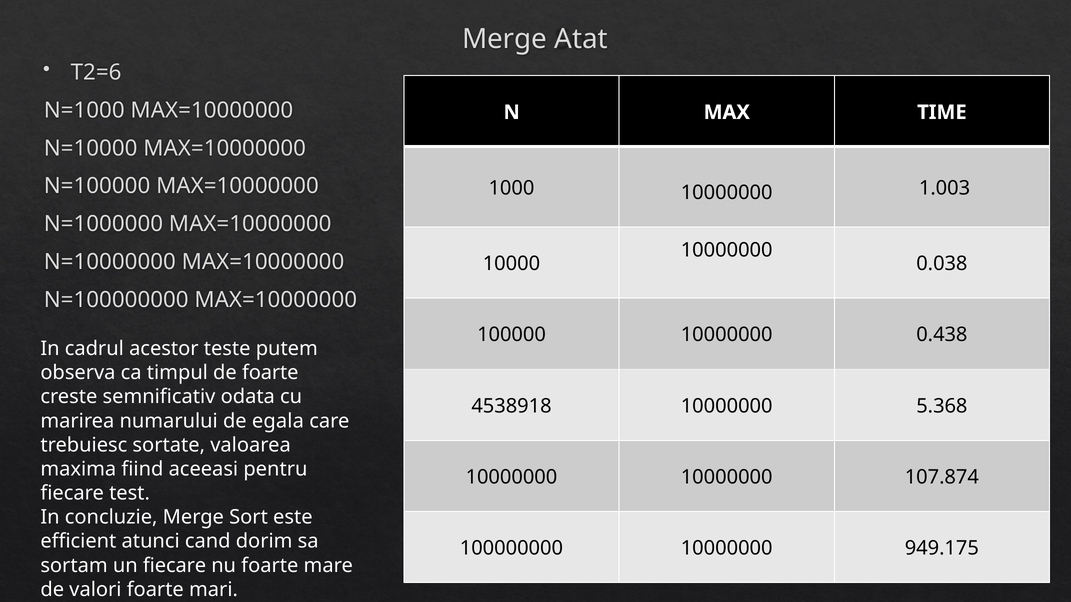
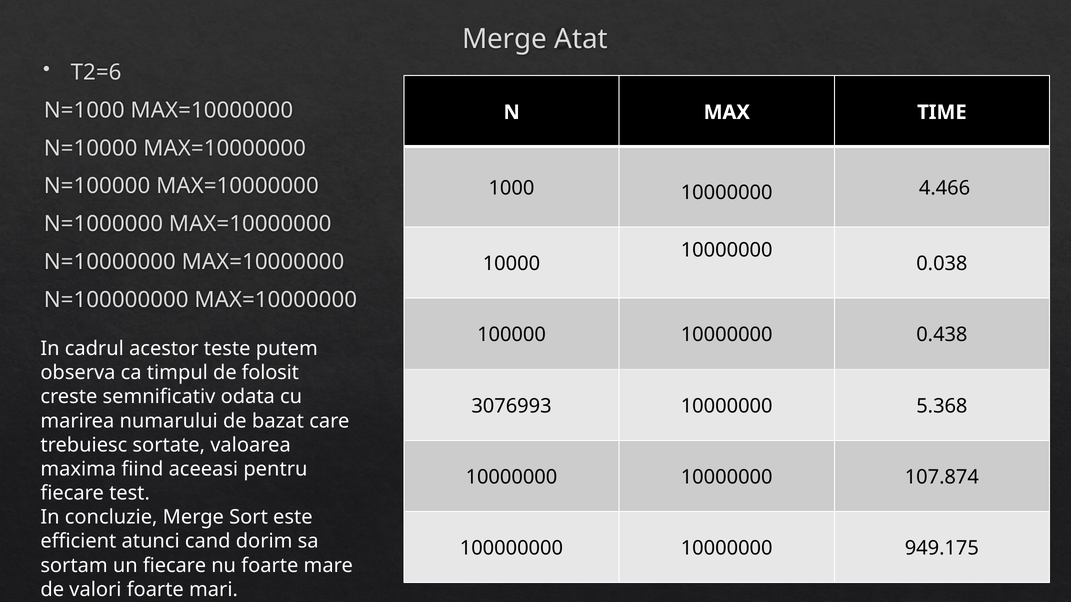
1.003: 1.003 -> 4.466
de foarte: foarte -> folosit
4538918: 4538918 -> 3076993
egala: egala -> bazat
